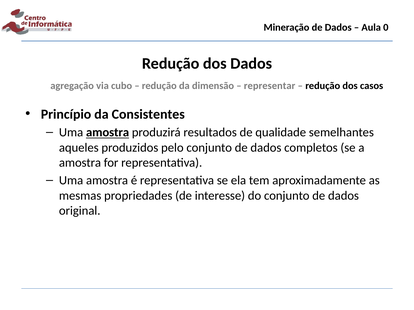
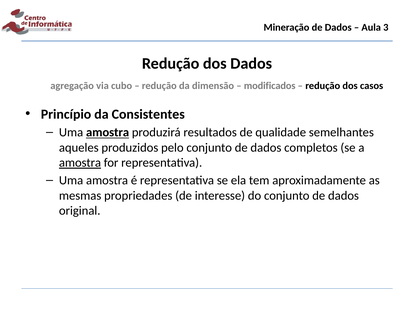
0: 0 -> 3
representar: representar -> modificados
amostra at (80, 163) underline: none -> present
